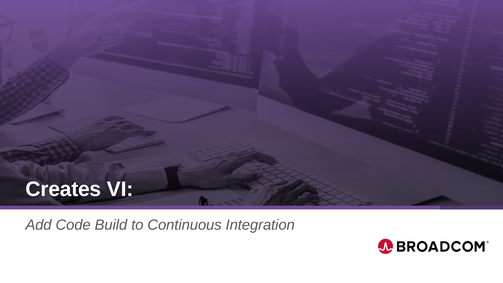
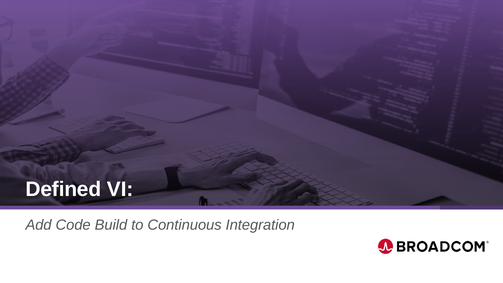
Creates: Creates -> Defined
